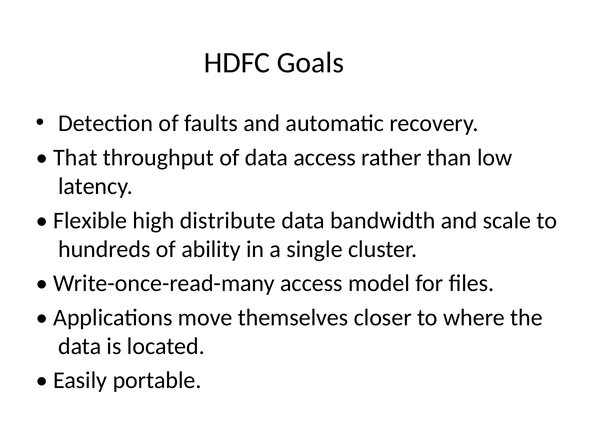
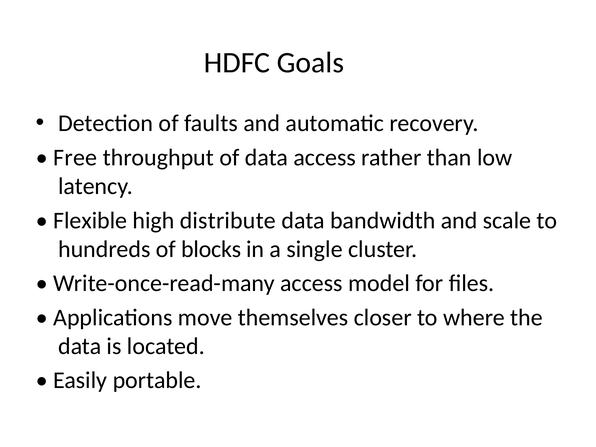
That: That -> Free
ability: ability -> blocks
